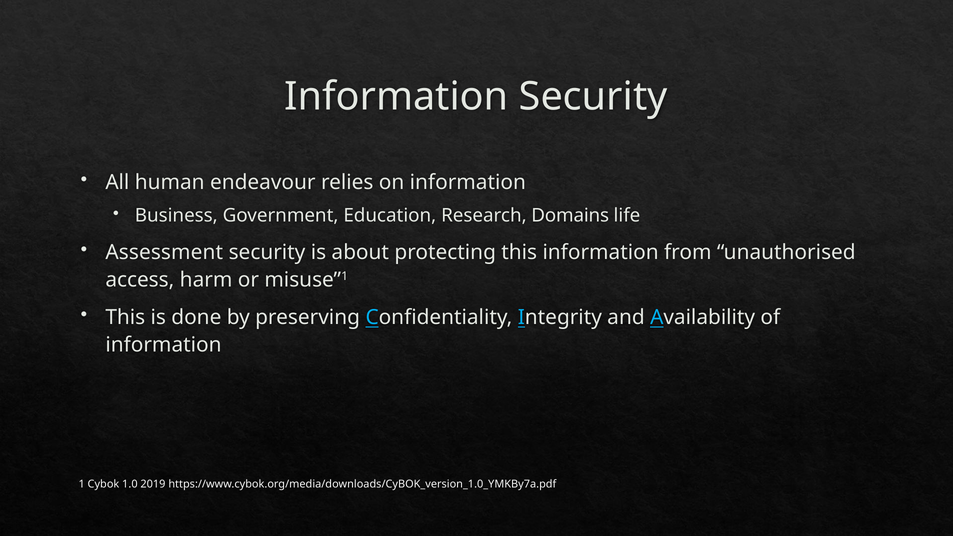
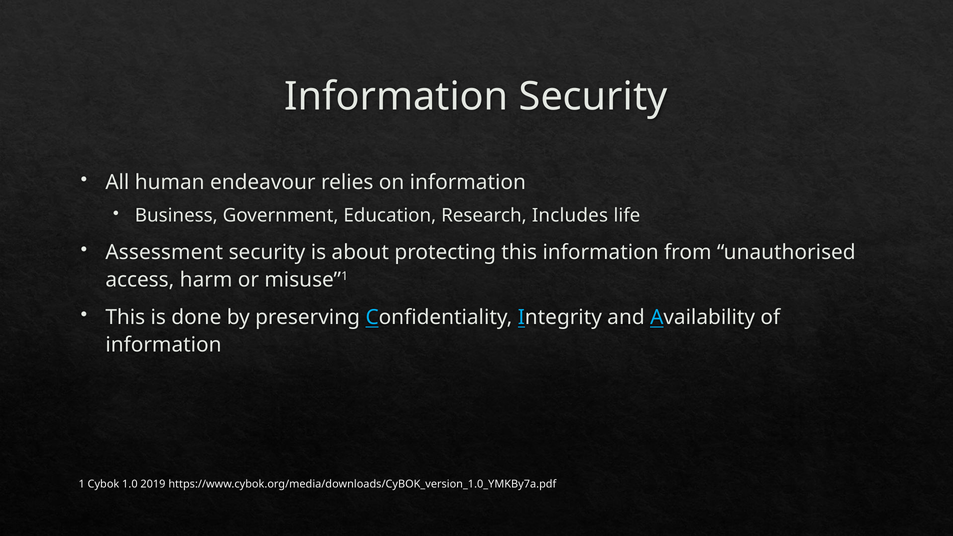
Domains: Domains -> Includes
